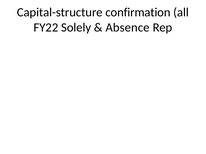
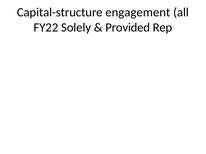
confirmation: confirmation -> engagement
Absence: Absence -> Provided
